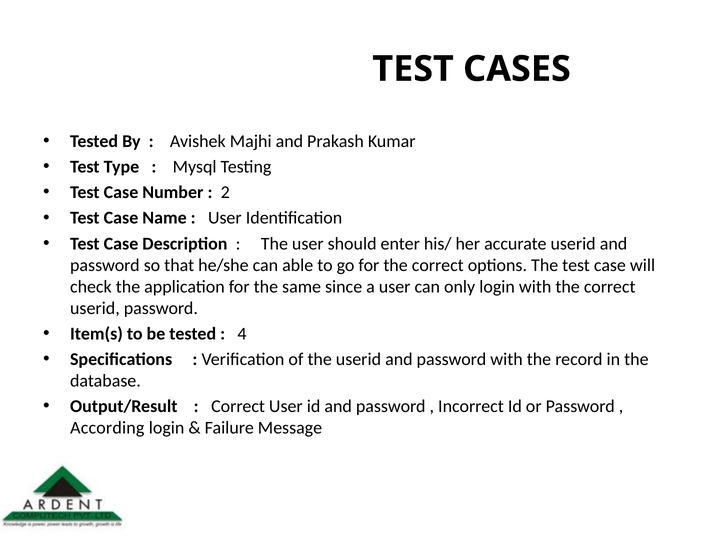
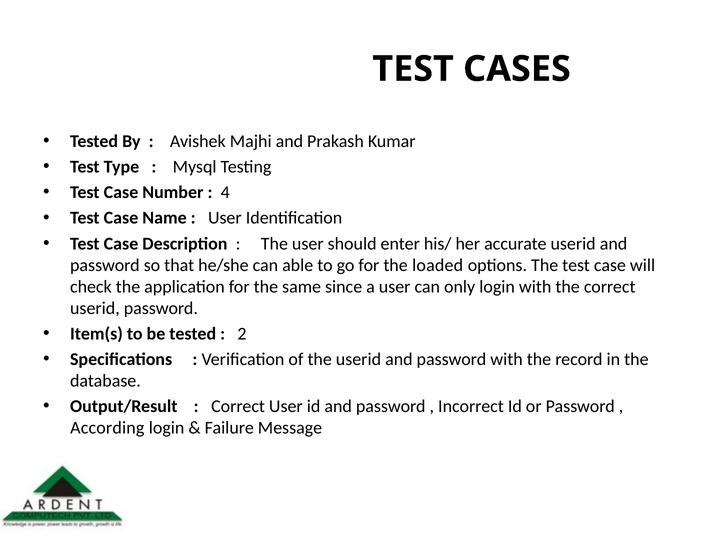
2: 2 -> 4
for the correct: correct -> loaded
4: 4 -> 2
